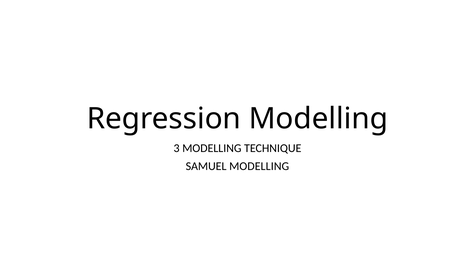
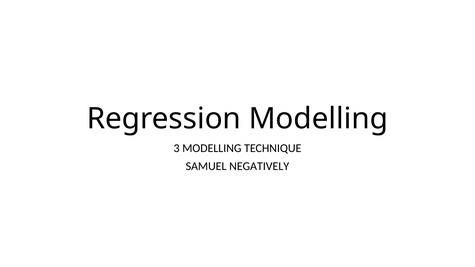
SAMUEL MODELLING: MODELLING -> NEGATIVELY
